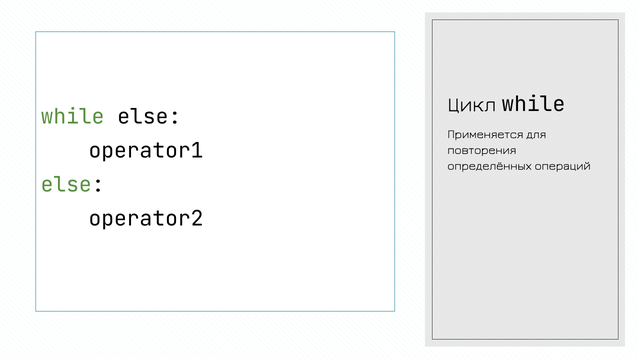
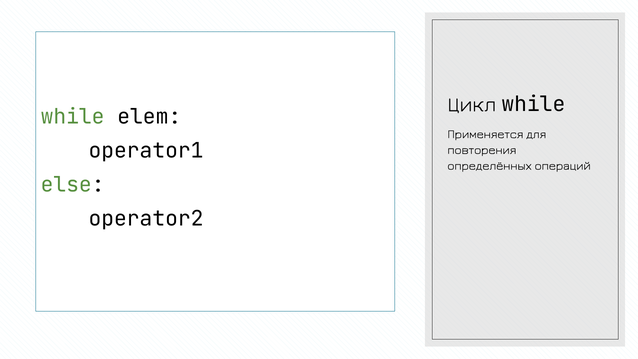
while else: else -> elem
